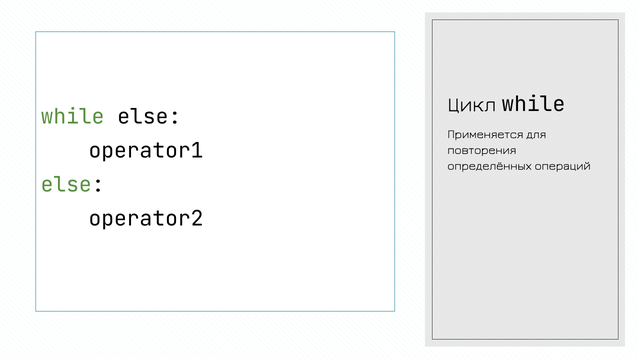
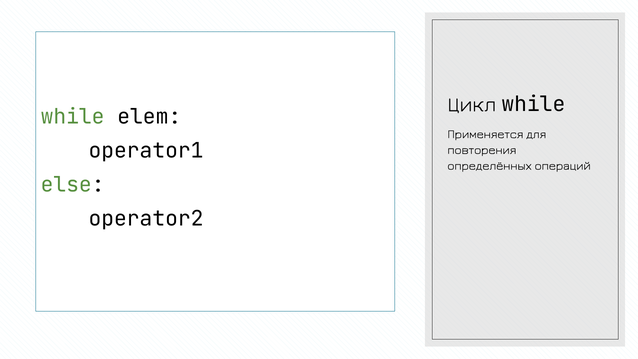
while else: else -> elem
